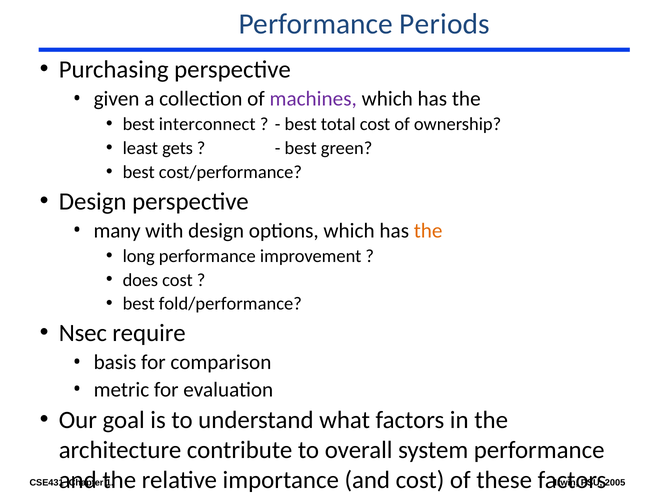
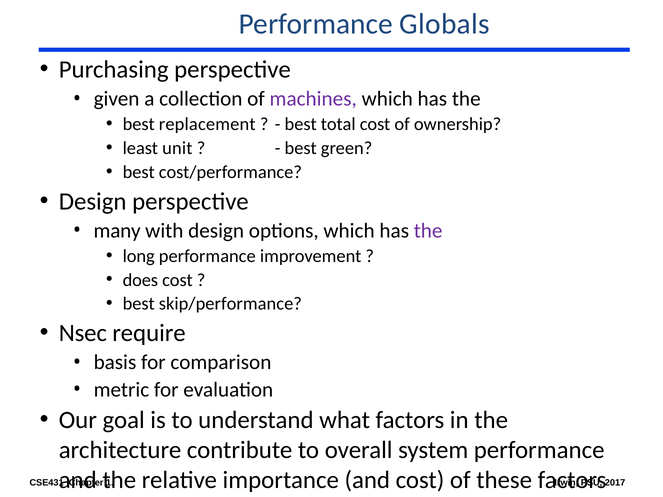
Periods: Periods -> Globals
interconnect: interconnect -> replacement
gets: gets -> unit
the at (428, 231) colour: orange -> purple
fold/performance: fold/performance -> skip/performance
2005: 2005 -> 2017
